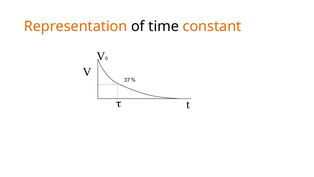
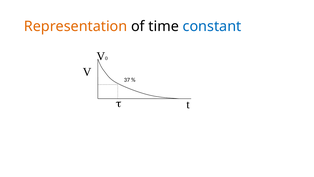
constant colour: orange -> blue
